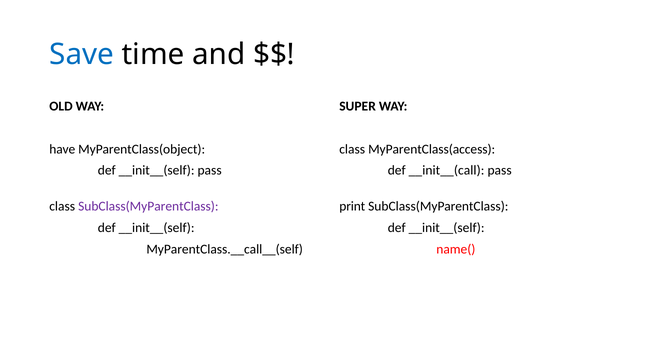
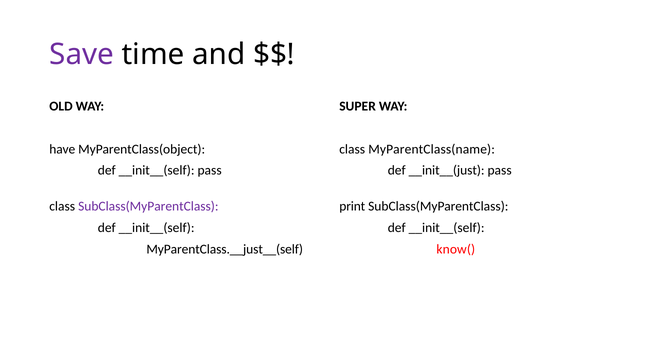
Save colour: blue -> purple
MyParentClass(access: MyParentClass(access -> MyParentClass(name
__init__(call: __init__(call -> __init__(just
MyParentClass.__call__(self: MyParentClass.__call__(self -> MyParentClass.__just__(self
name(: name( -> know(
